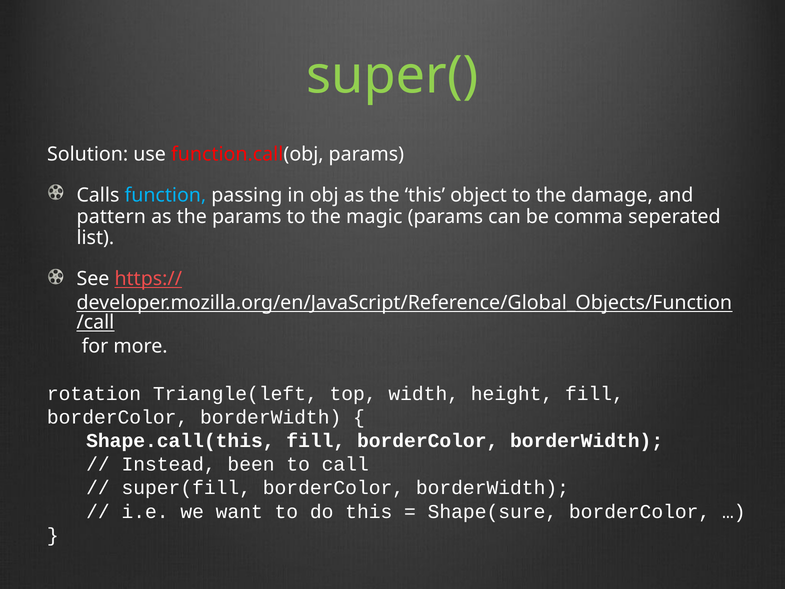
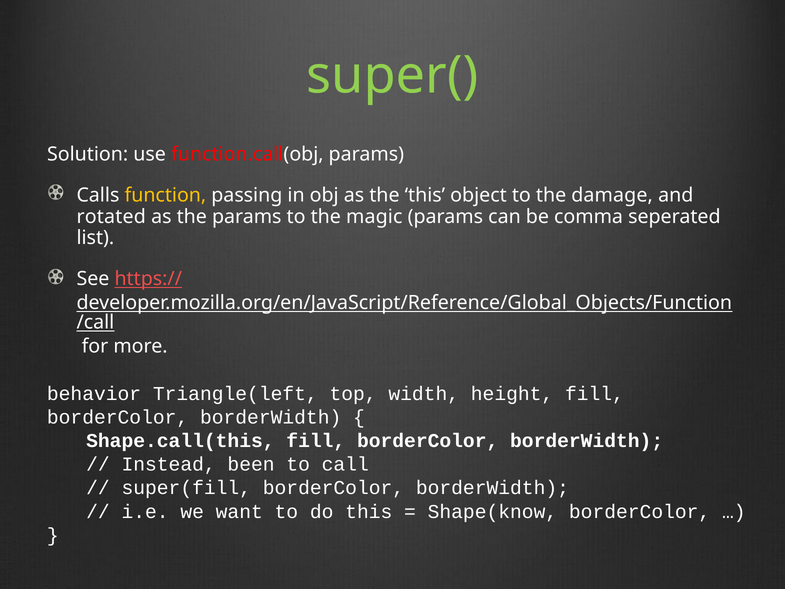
function colour: light blue -> yellow
pattern: pattern -> rotated
rotation: rotation -> behavior
Shape(sure: Shape(sure -> Shape(know
